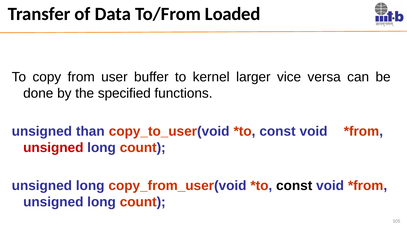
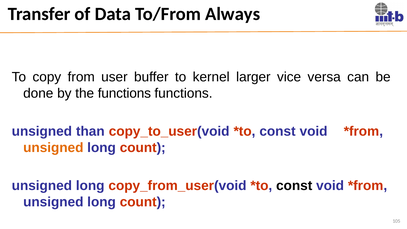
Loaded: Loaded -> Always
the specified: specified -> functions
unsigned at (53, 148) colour: red -> orange
